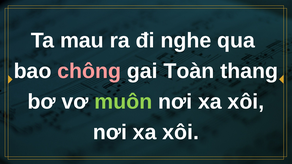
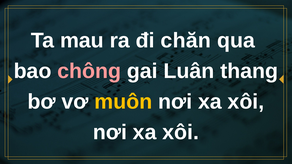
nghe: nghe -> chăn
Toàn: Toàn -> Luân
muôn colour: light green -> yellow
